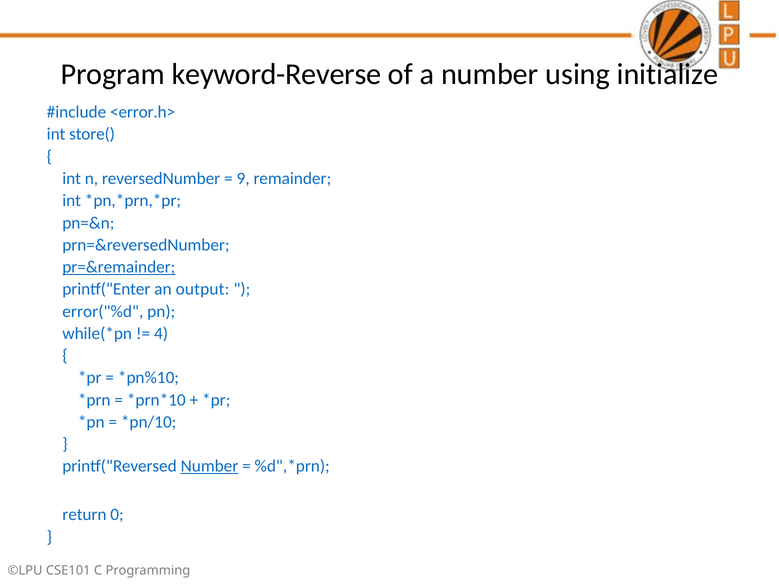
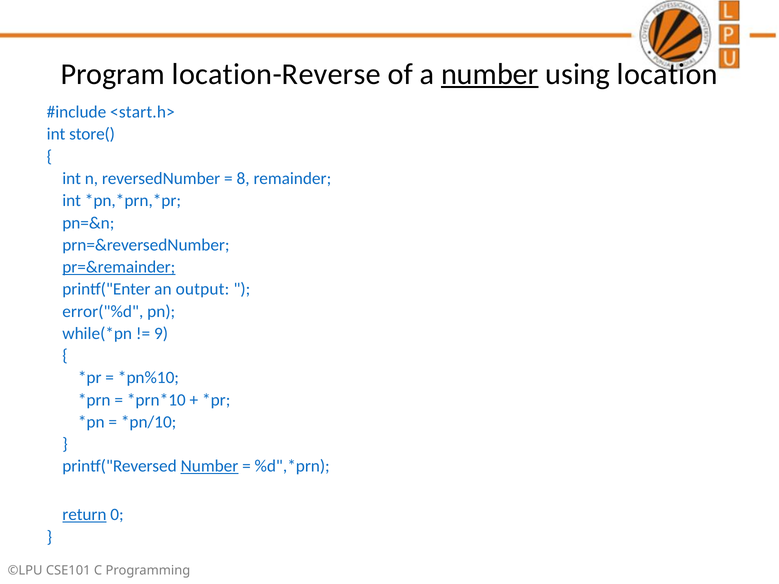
keyword-Reverse: keyword-Reverse -> location-Reverse
number at (490, 74) underline: none -> present
initialize: initialize -> location
<error.h>: <error.h> -> <start.h>
9: 9 -> 8
4: 4 -> 9
return underline: none -> present
